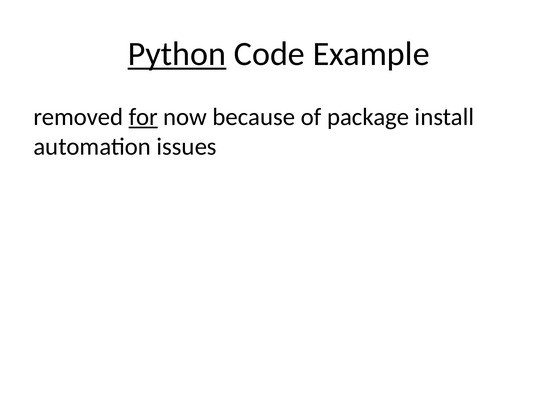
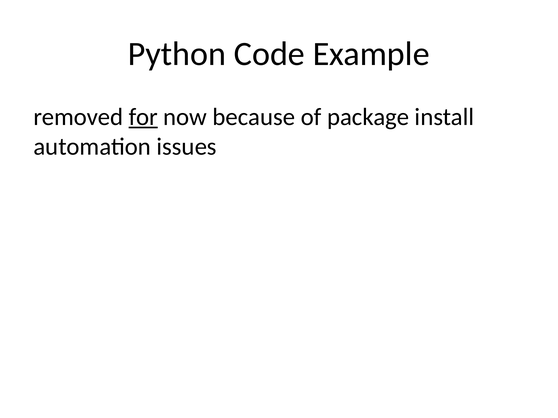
Python underline: present -> none
